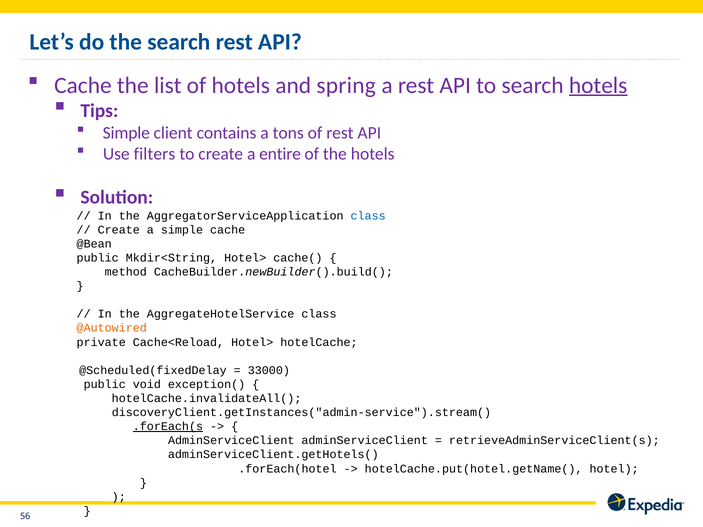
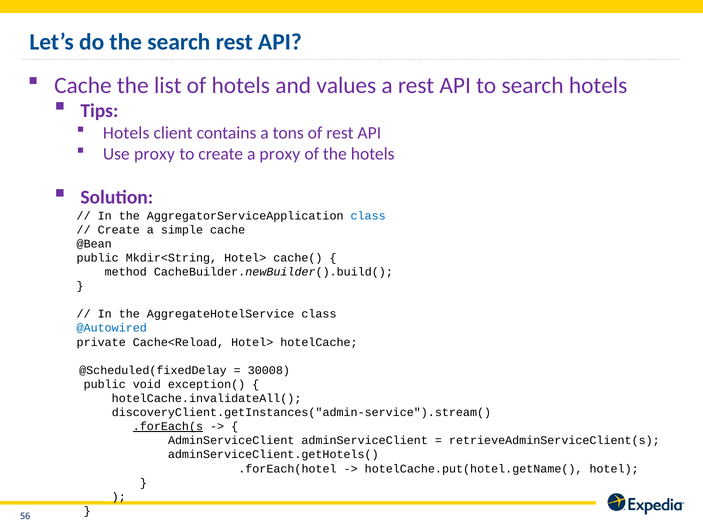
spring: spring -> values
hotels at (598, 85) underline: present -> none
Simple at (126, 133): Simple -> Hotels
Use filters: filters -> proxy
a entire: entire -> proxy
@Autowired colour: orange -> blue
33000: 33000 -> 30008
